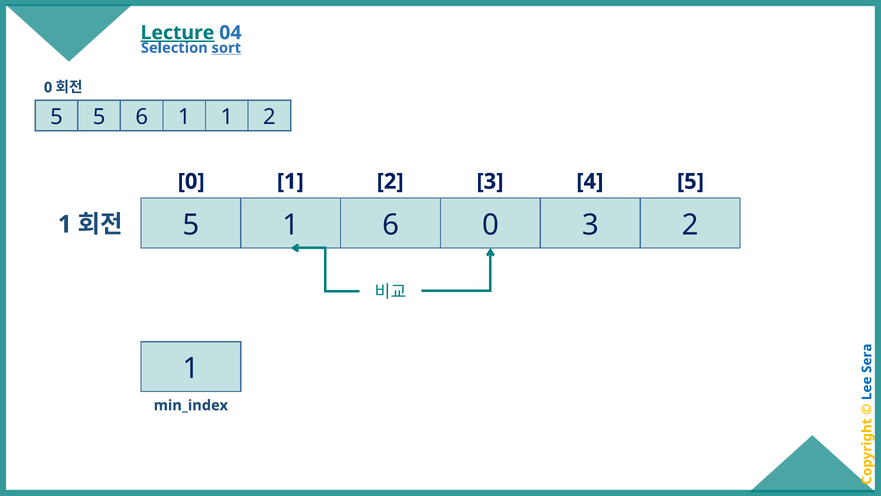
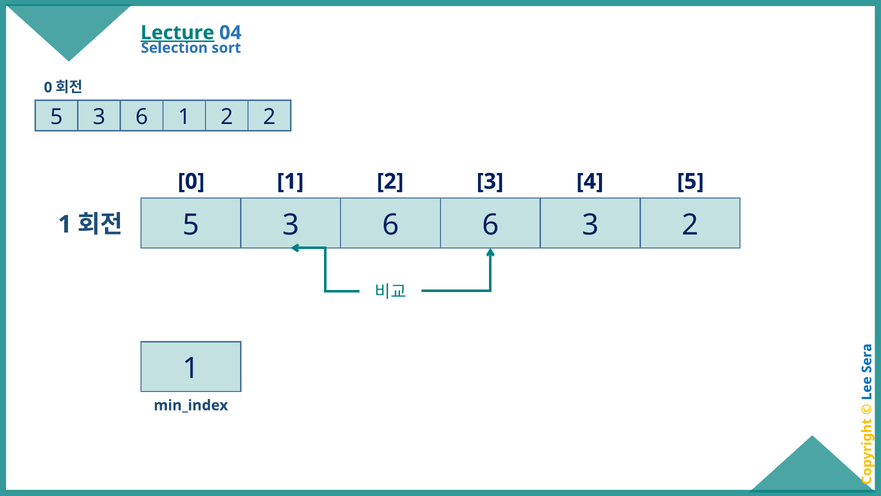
sort underline: present -> none
5 at (99, 117): 5 -> 3
6 1 1: 1 -> 2
1 at (291, 225): 1 -> 3
6 0: 0 -> 6
